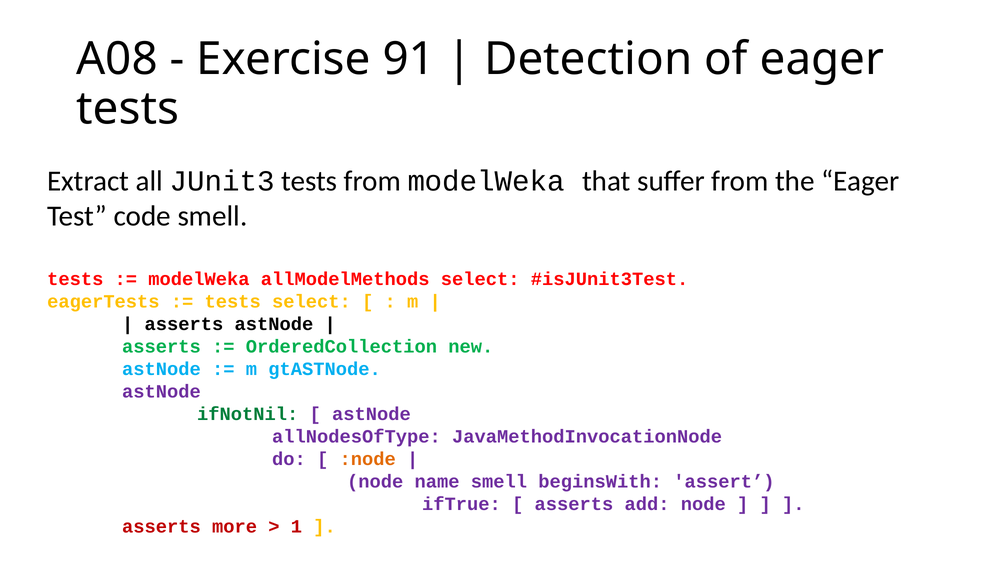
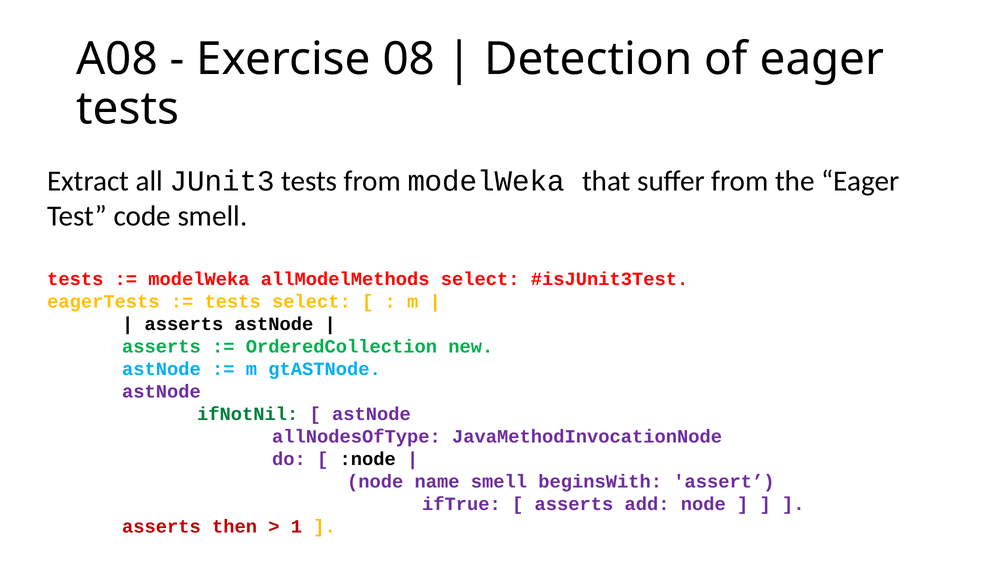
91: 91 -> 08
:node colour: orange -> black
more: more -> then
